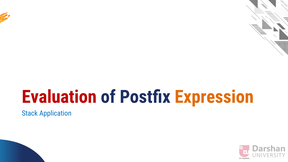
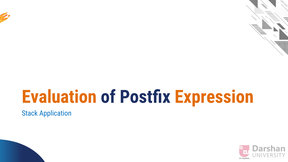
Evaluation colour: red -> orange
